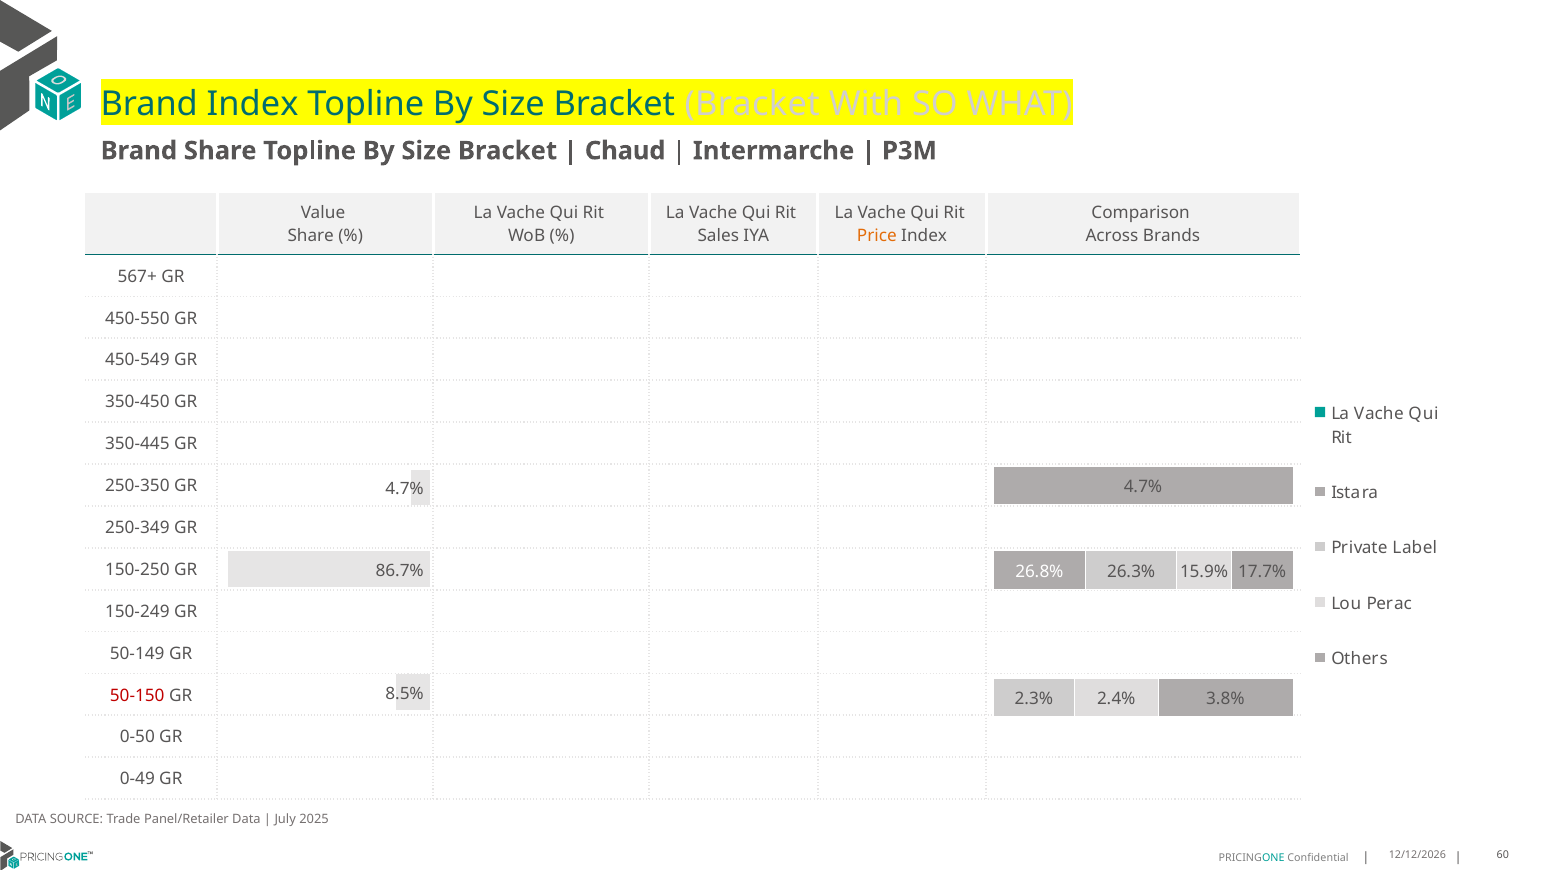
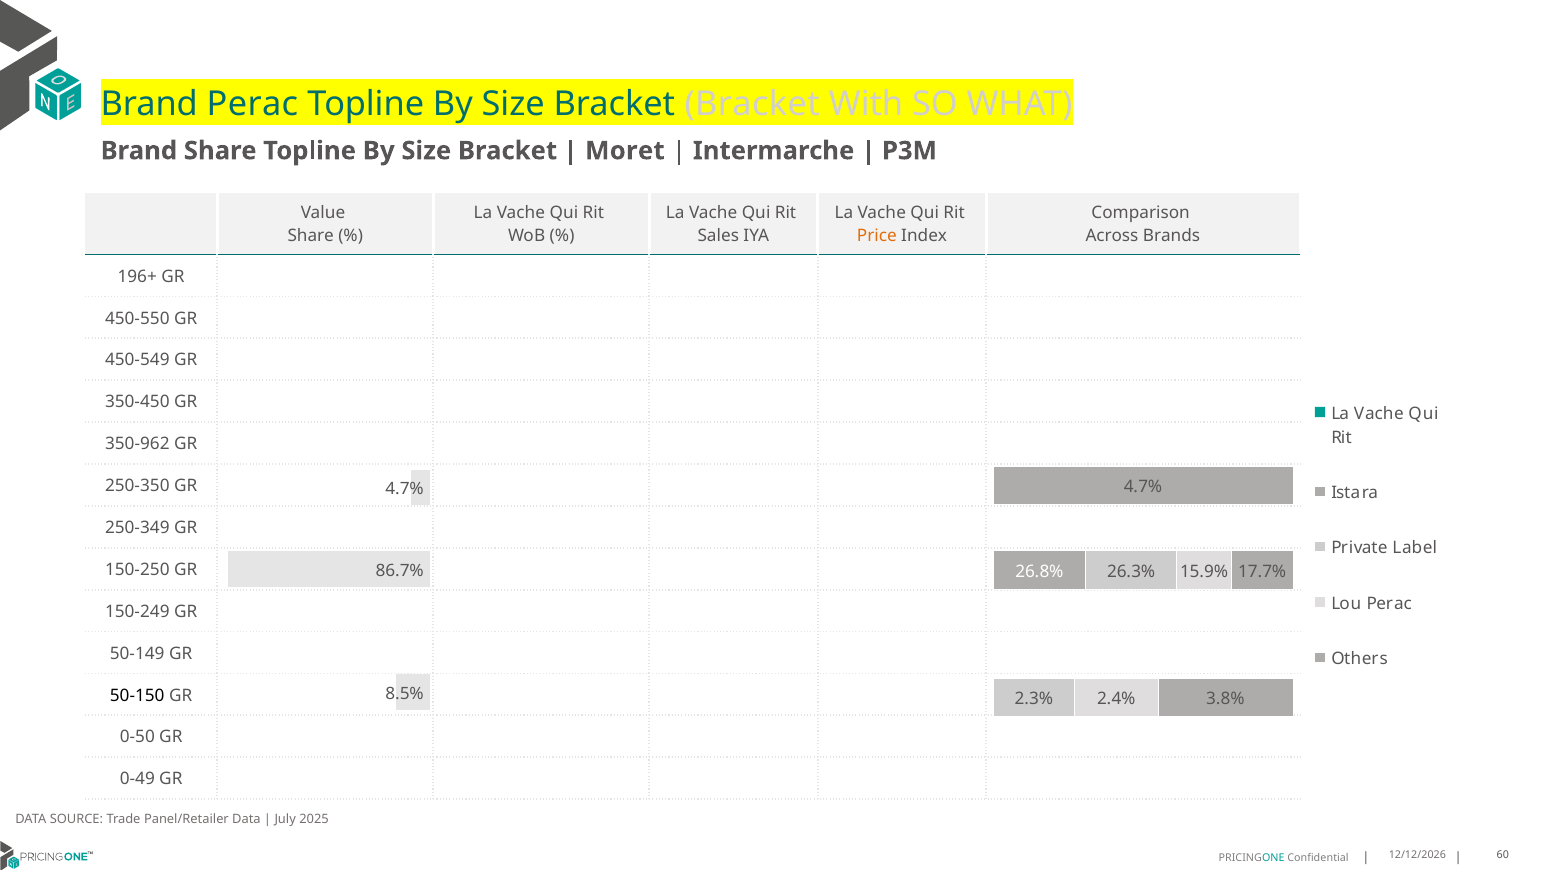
Brand Index: Index -> Perac
Chaud: Chaud -> Moret
567+: 567+ -> 196+
350-445: 350-445 -> 350-962
50-150 colour: red -> black
